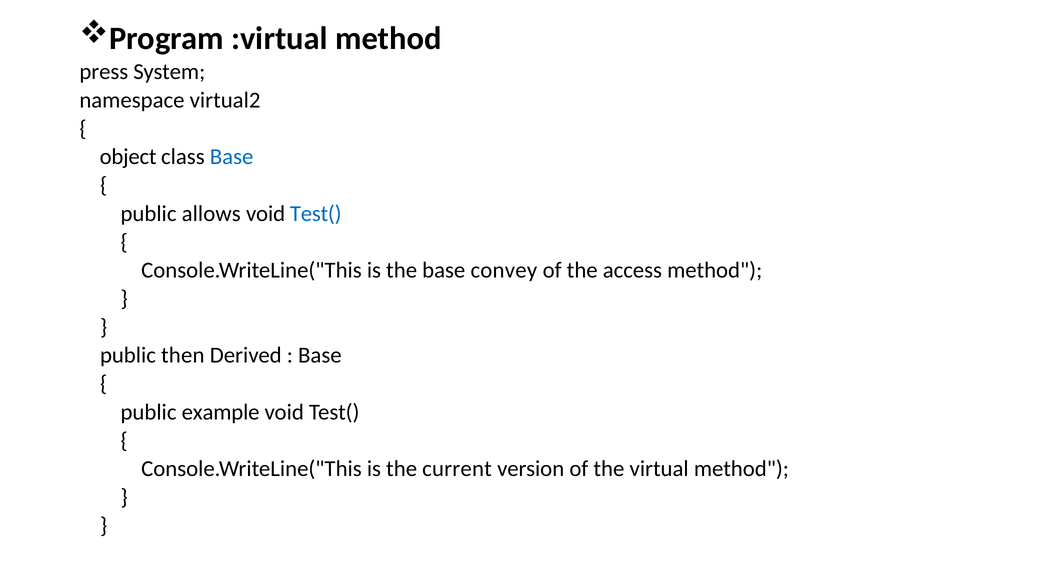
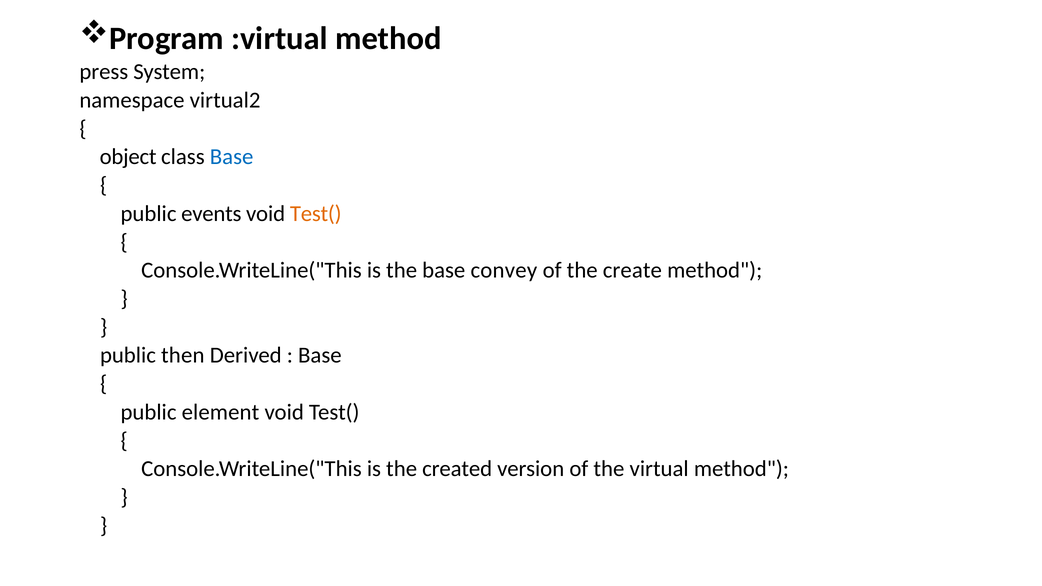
allows: allows -> events
Test( at (316, 214) colour: blue -> orange
access: access -> create
example: example -> element
current: current -> created
